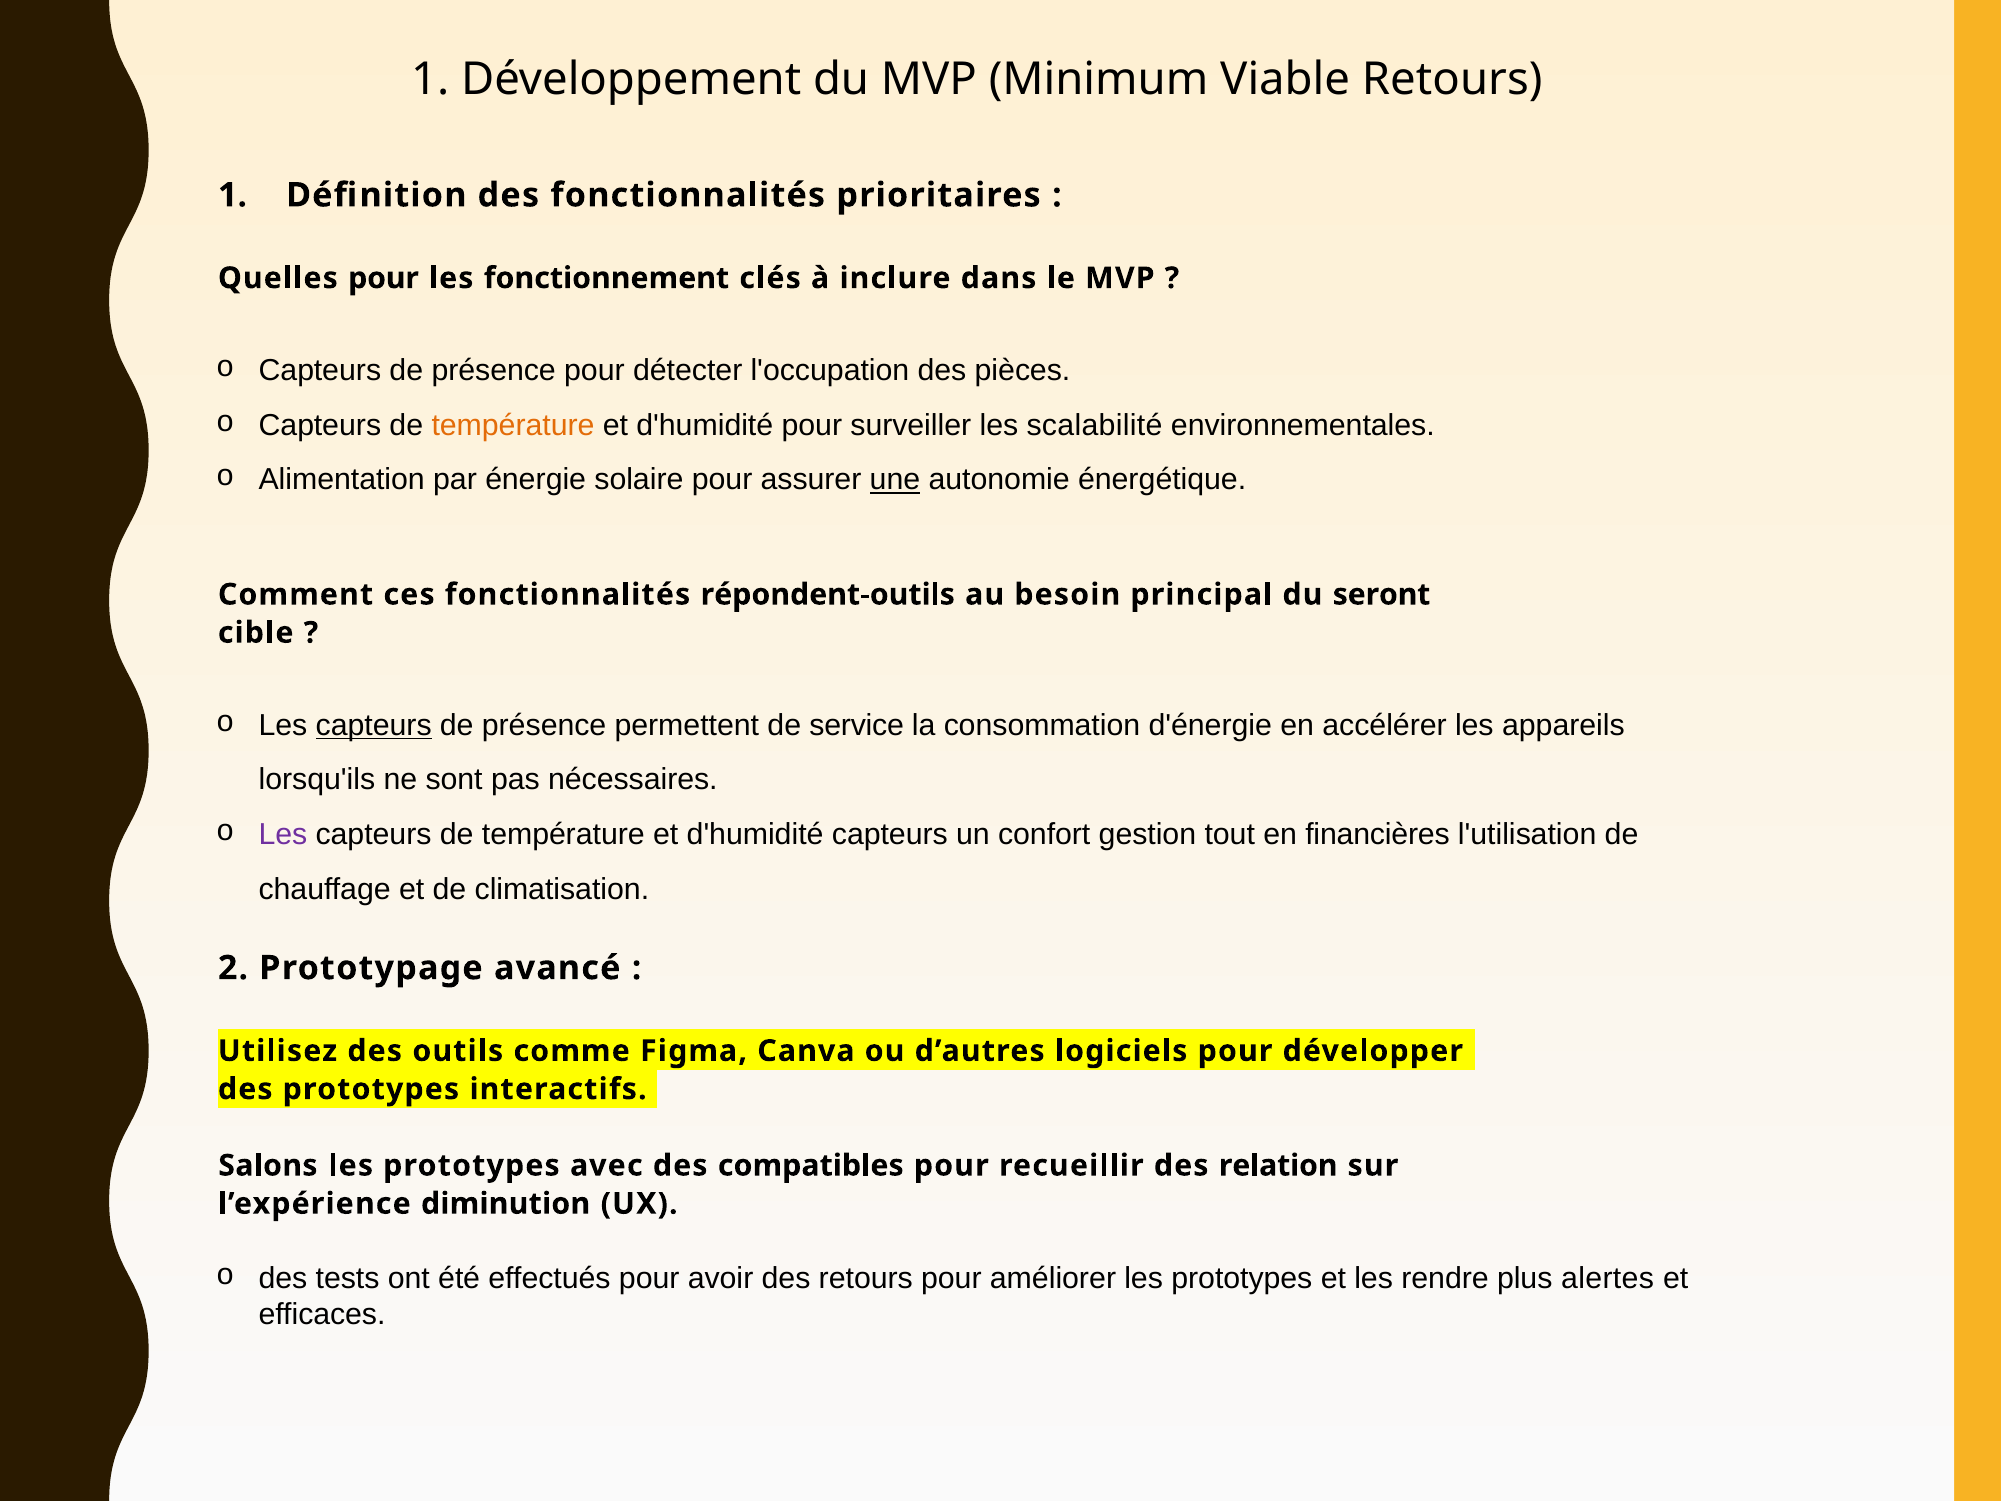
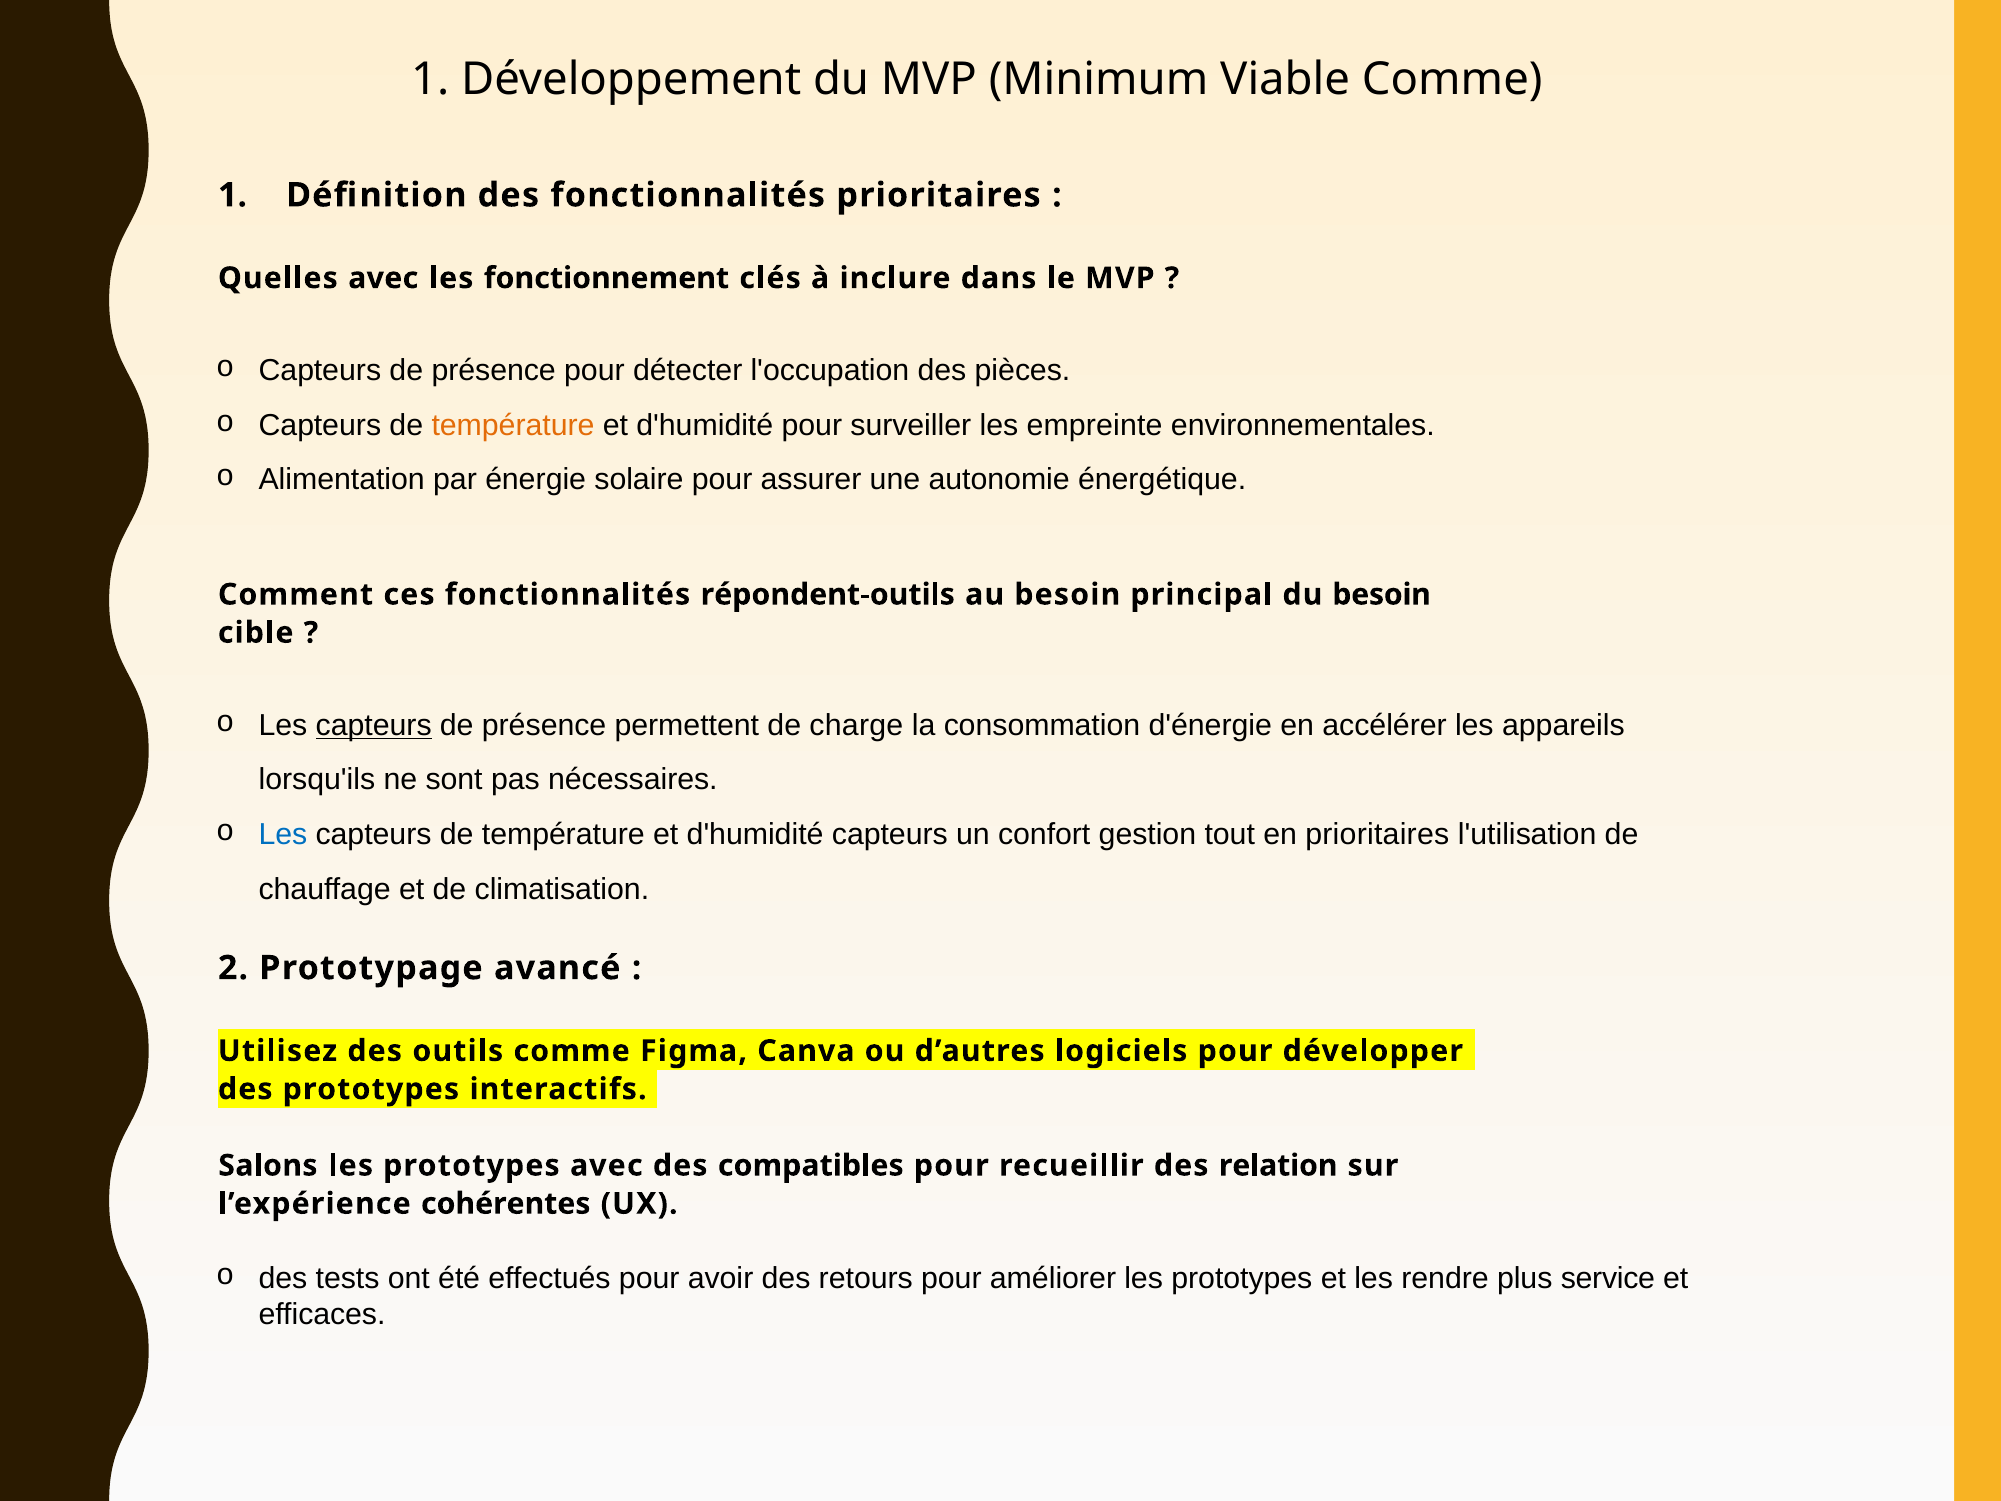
Viable Retours: Retours -> Comme
Quelles pour: pour -> avec
scalabilité: scalabilité -> empreinte
une underline: present -> none
du seront: seront -> besoin
service: service -> charge
Les at (283, 834) colour: purple -> blue
en financières: financières -> prioritaires
diminution: diminution -> cohérentes
alertes: alertes -> service
